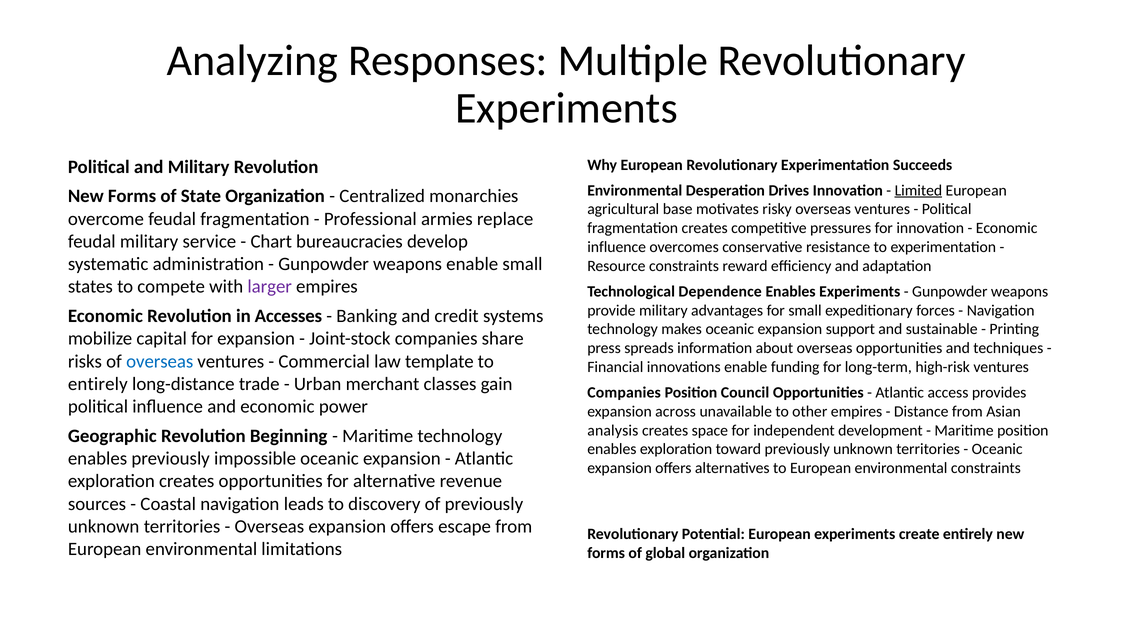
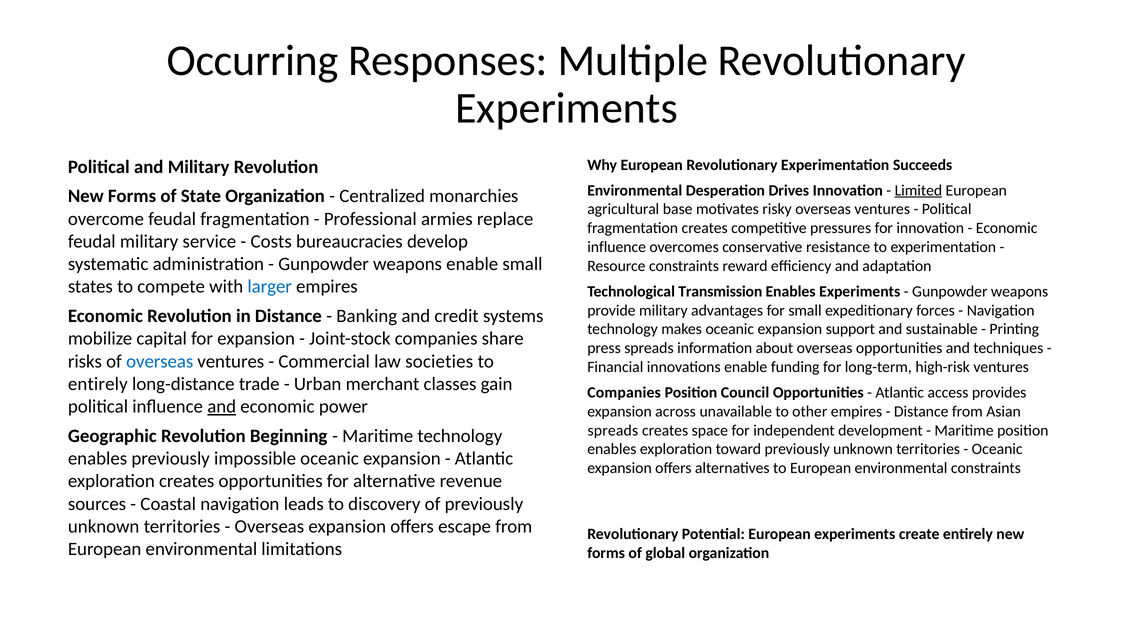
Analyzing: Analyzing -> Occurring
Chart: Chart -> Costs
larger colour: purple -> blue
Dependence: Dependence -> Transmission
in Accesses: Accesses -> Distance
template: template -> societies
and at (222, 407) underline: none -> present
analysis at (613, 431): analysis -> spreads
